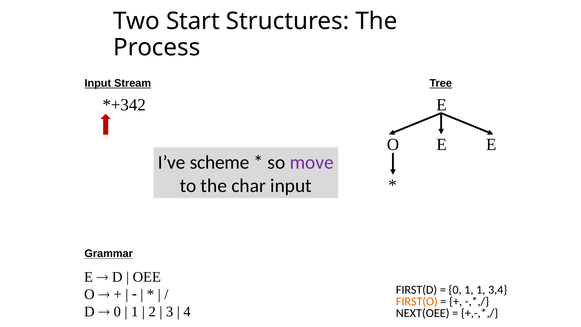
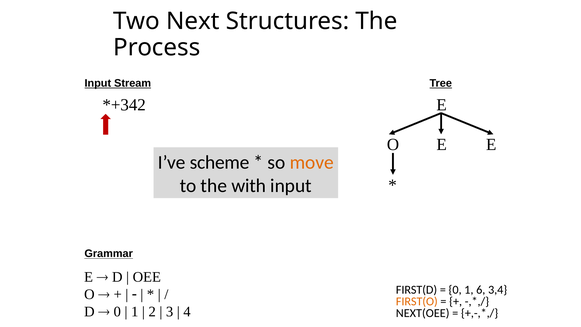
Start: Start -> Next
move colour: purple -> orange
char: char -> with
1 1: 1 -> 6
